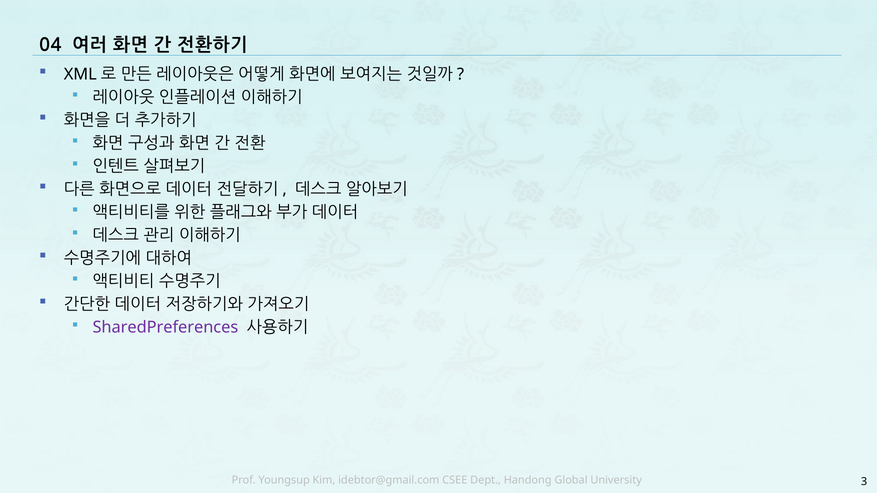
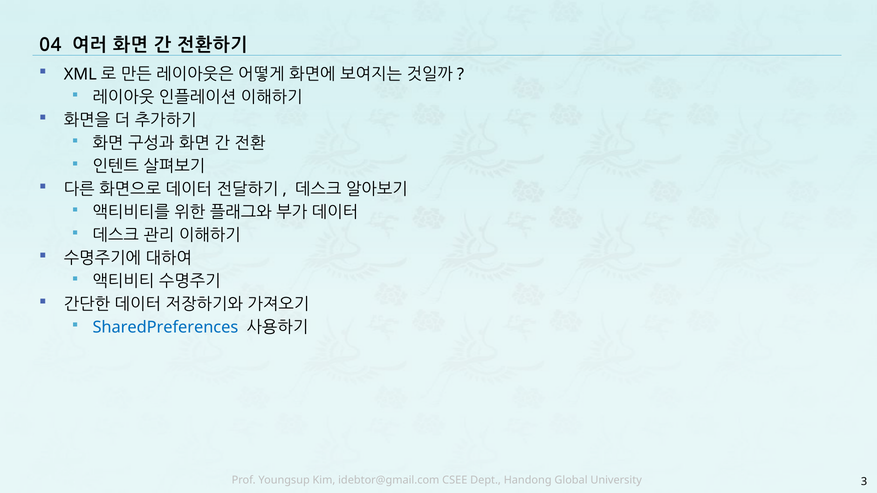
SharedPreferences colour: purple -> blue
